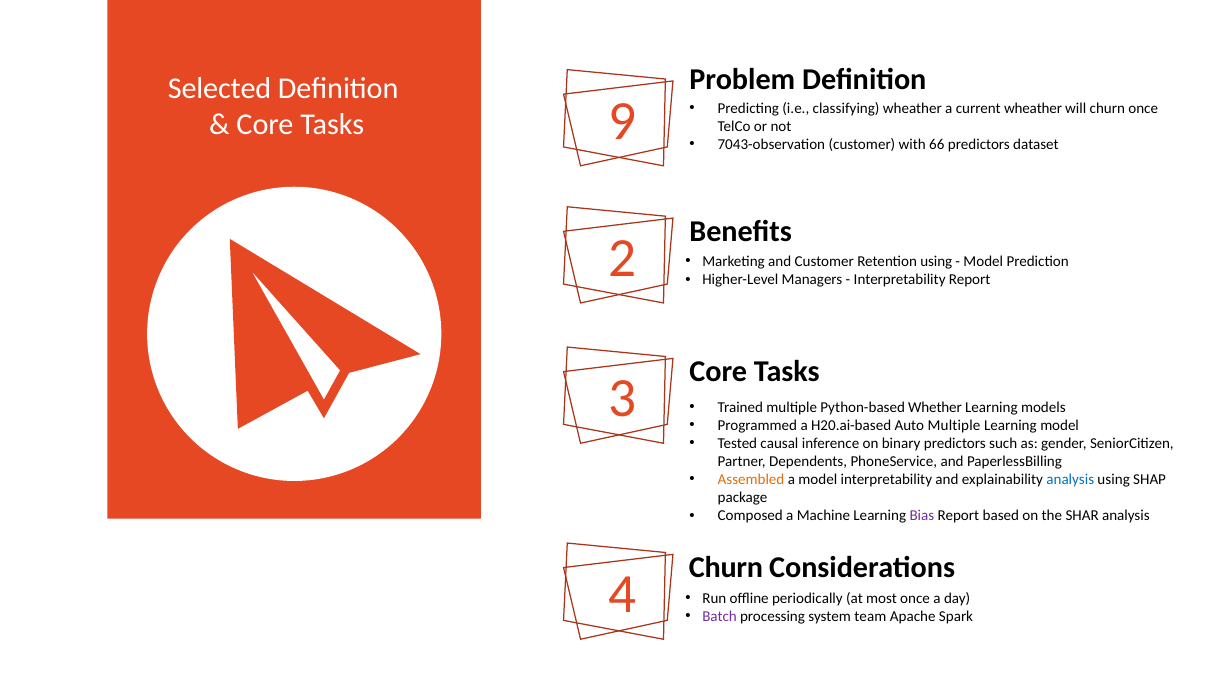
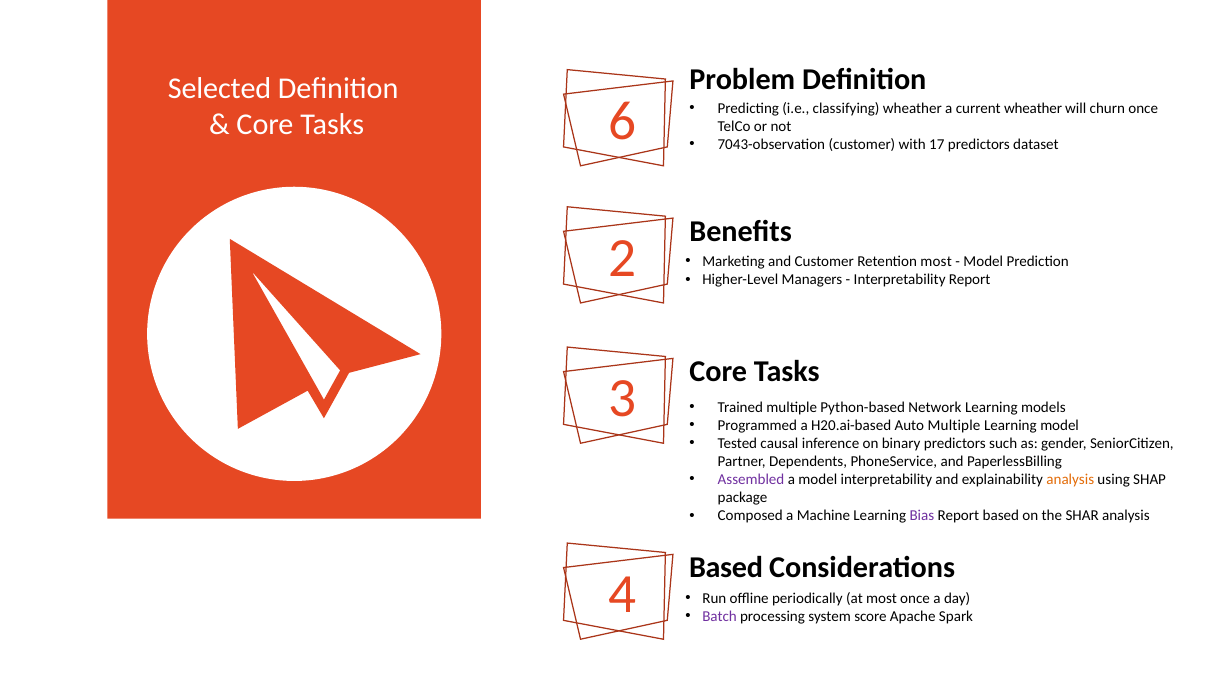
9: 9 -> 6
66: 66 -> 17
Retention using: using -> most
Whether: Whether -> Network
Assembled colour: orange -> purple
analysis at (1070, 480) colour: blue -> orange
Churn at (726, 568): Churn -> Based
team: team -> score
